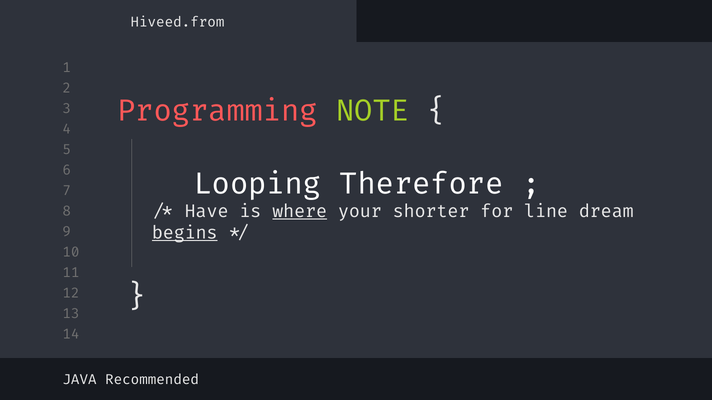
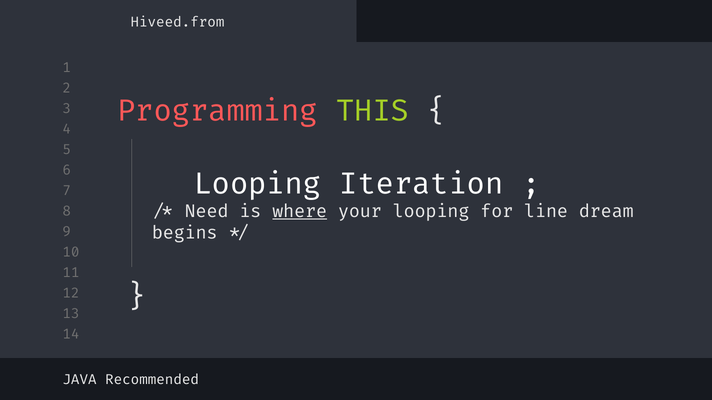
NOTE: NOTE -> THIS
Therefore: Therefore -> Iteration
Have: Have -> Need
your shorter: shorter -> looping
begins underline: present -> none
